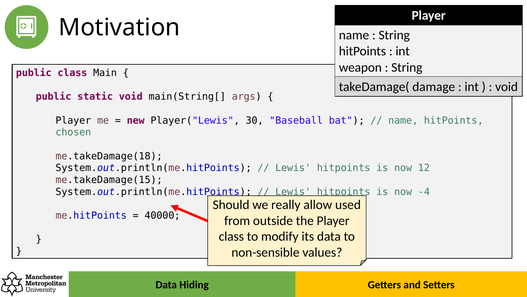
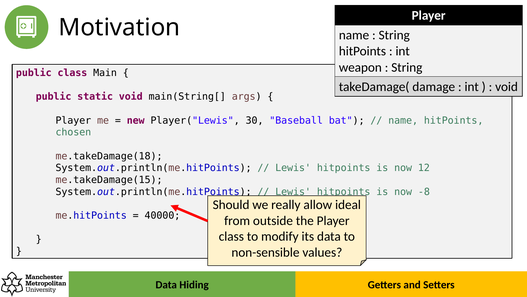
-4: -4 -> -8
used: used -> ideal
